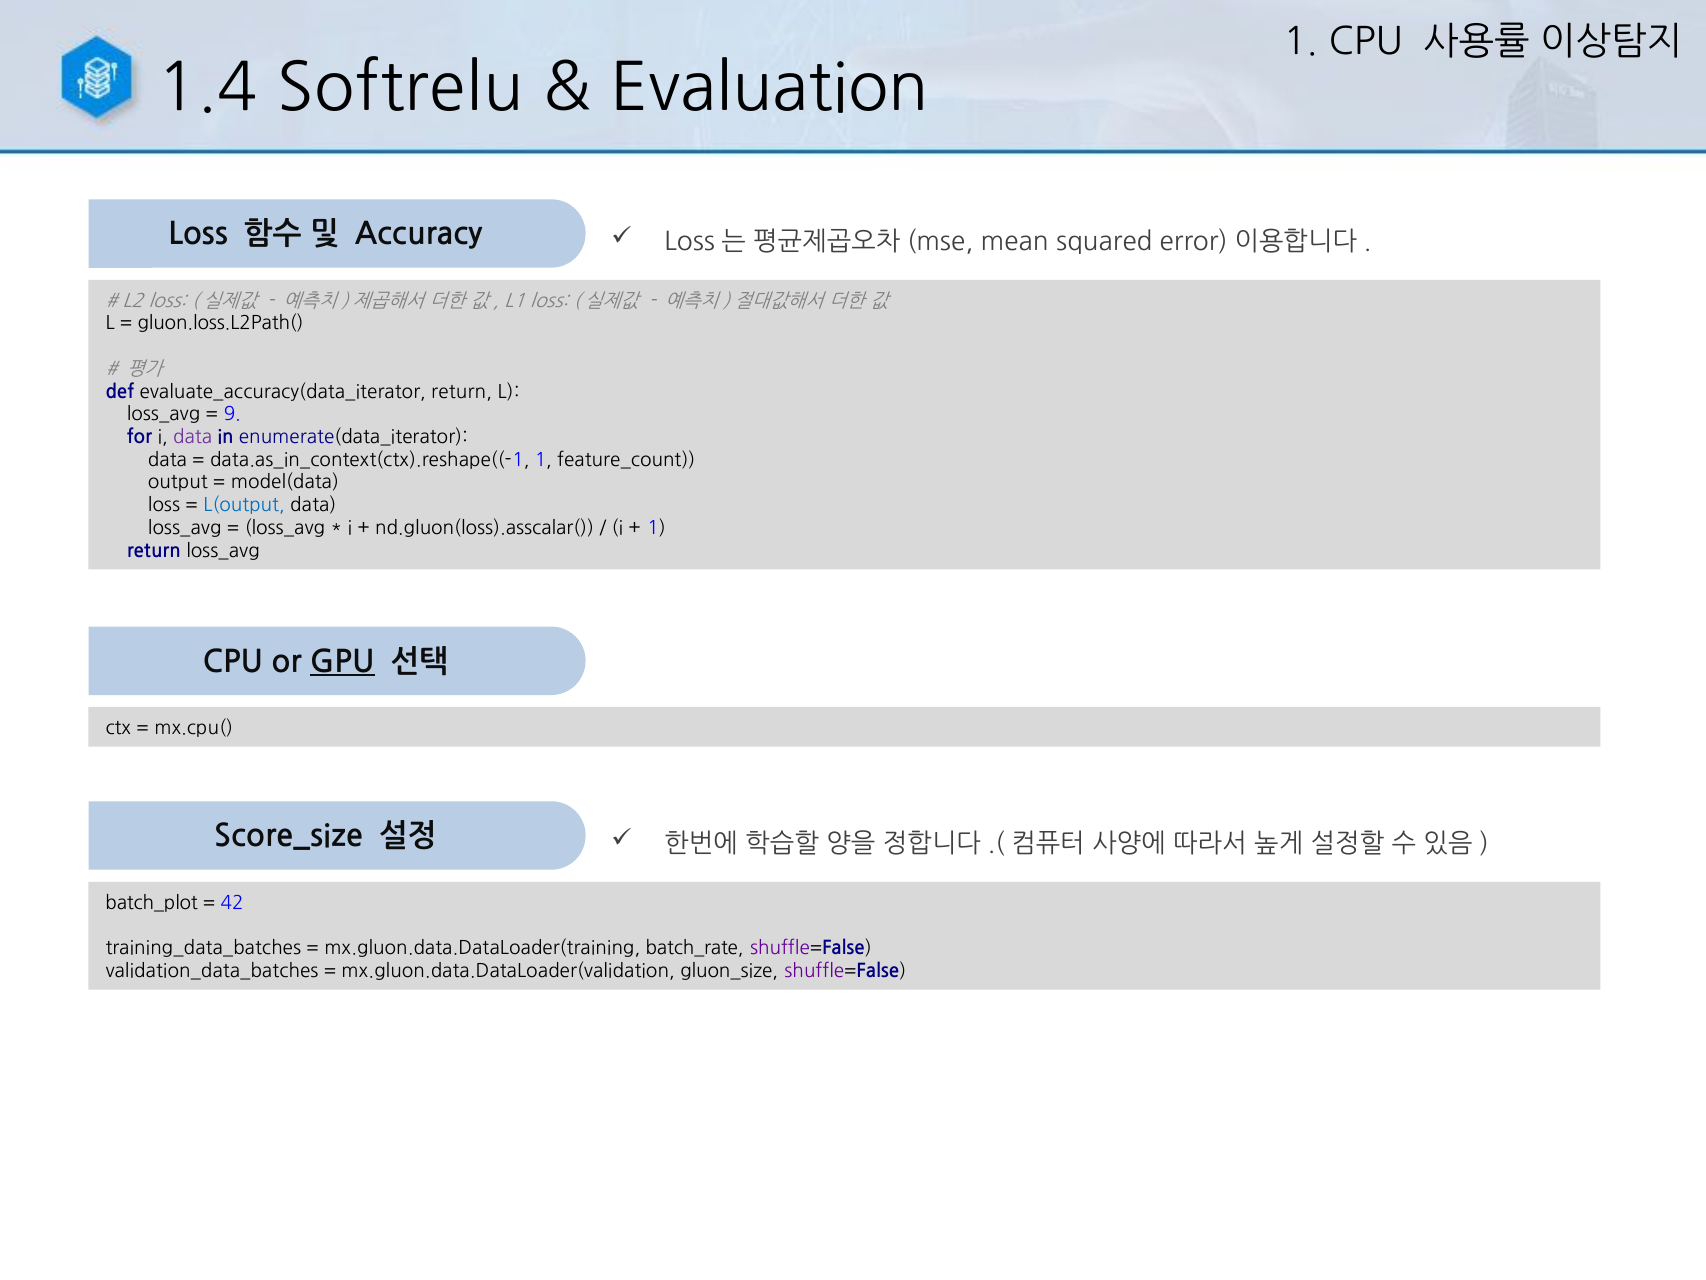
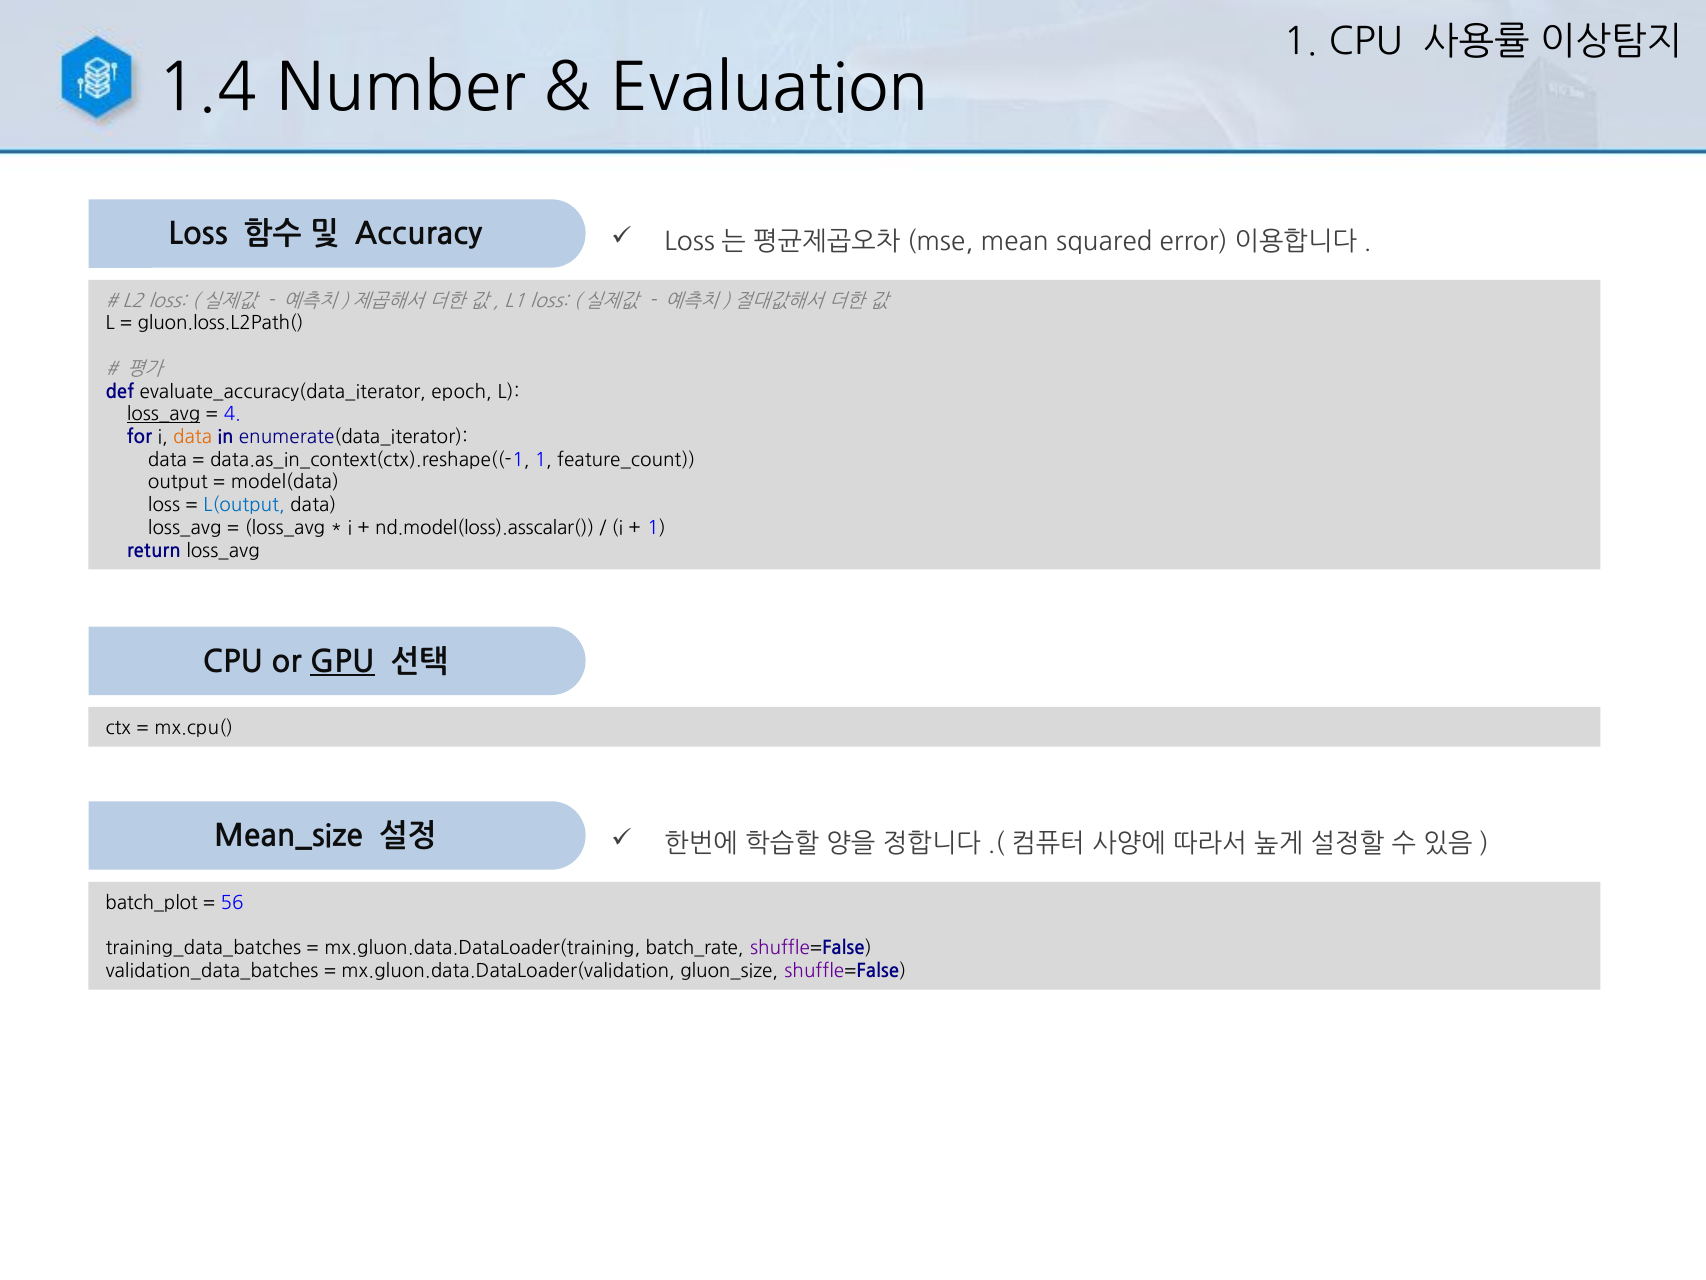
Softrelu: Softrelu -> Number
evaluate_accuracy(data_iterator return: return -> epoch
loss_avg at (164, 414) underline: none -> present
9: 9 -> 4
data at (193, 437) colour: purple -> orange
nd.gluon(loss).asscalar(: nd.gluon(loss).asscalar( -> nd.model(loss).asscalar(
Score_size: Score_size -> Mean_size
42: 42 -> 56
